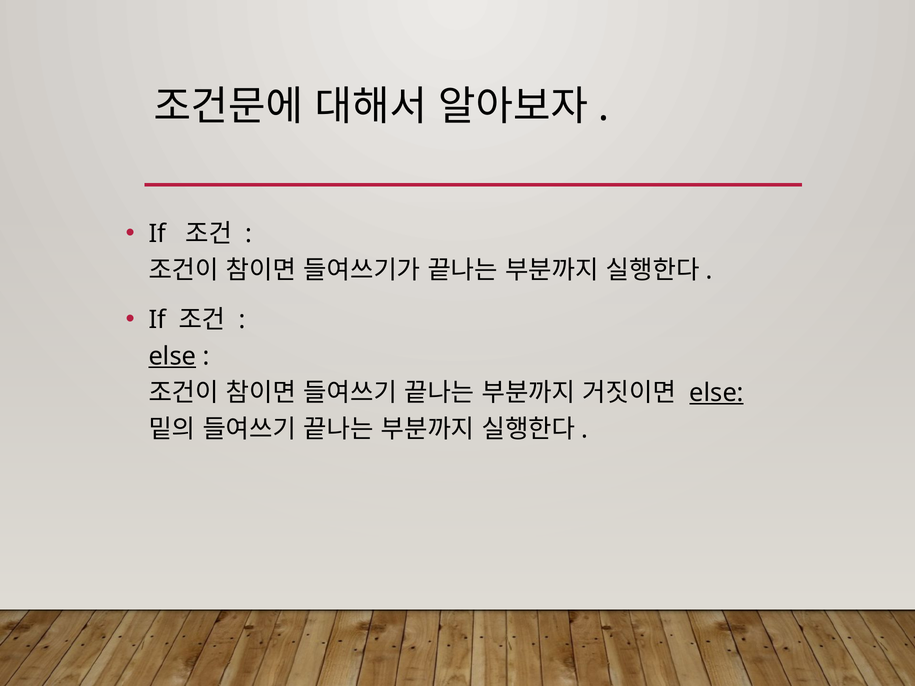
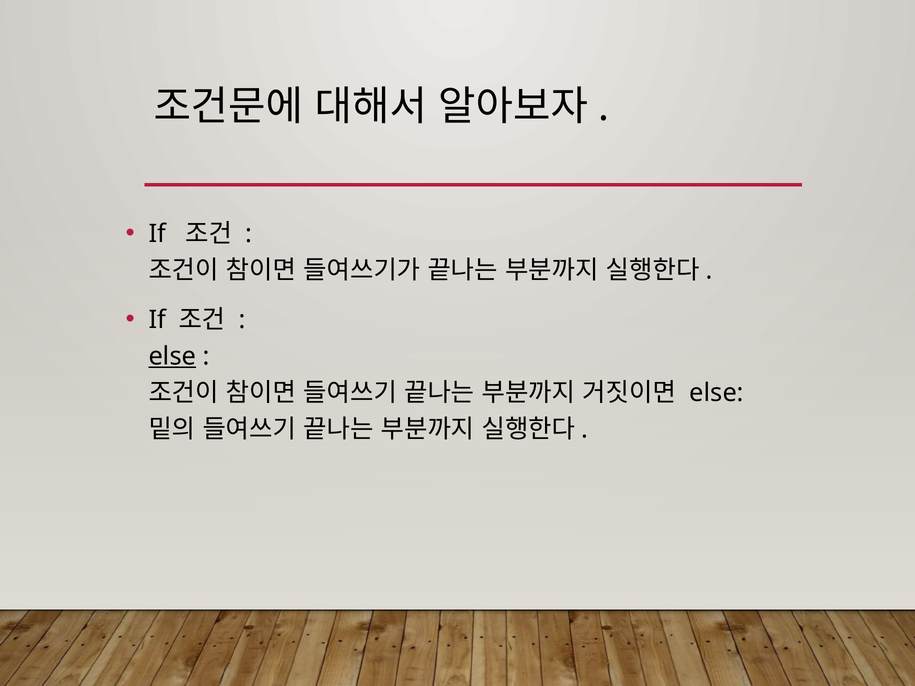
else at (717, 393) underline: present -> none
